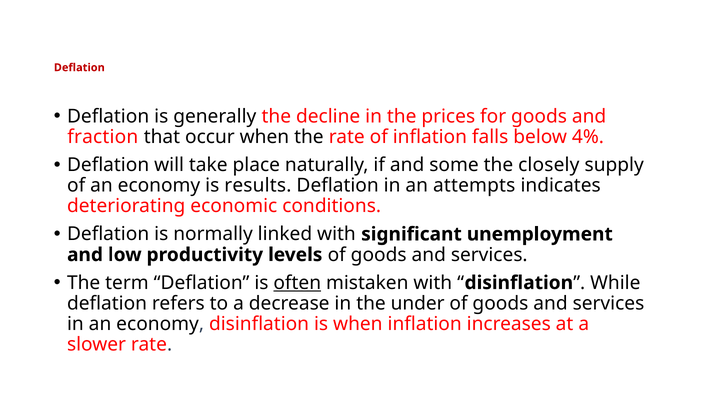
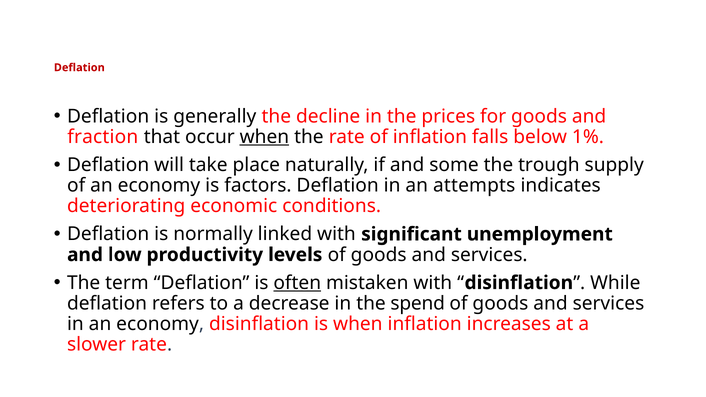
when at (264, 137) underline: none -> present
4%: 4% -> 1%
closely: closely -> trough
results: results -> factors
under: under -> spend
